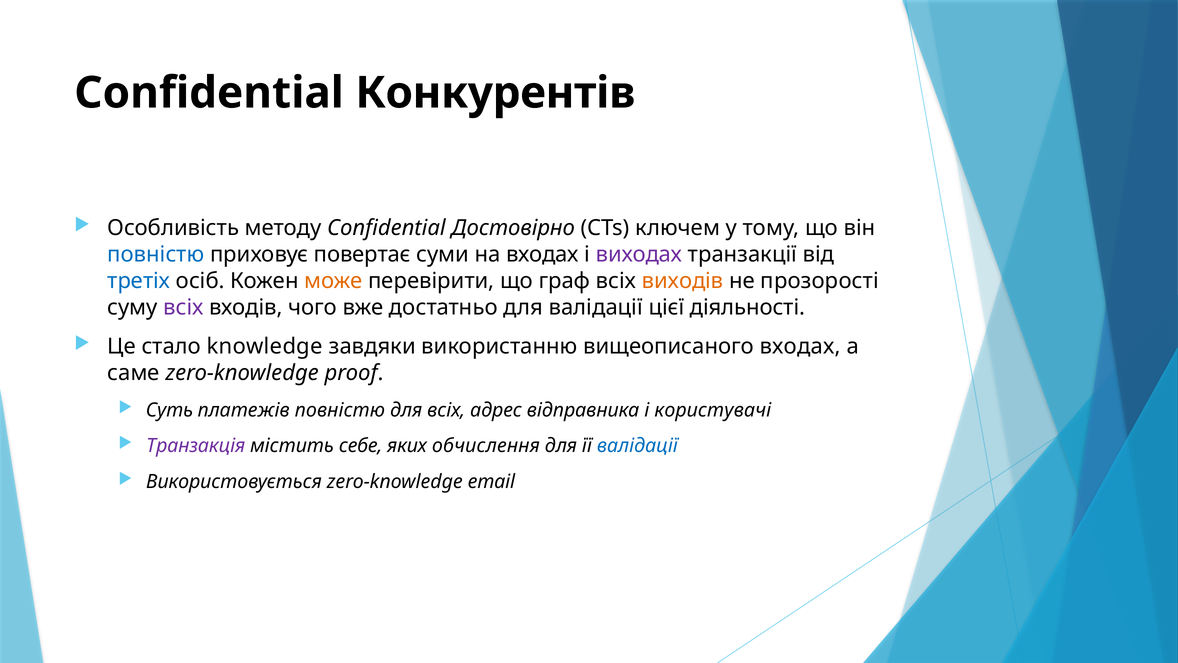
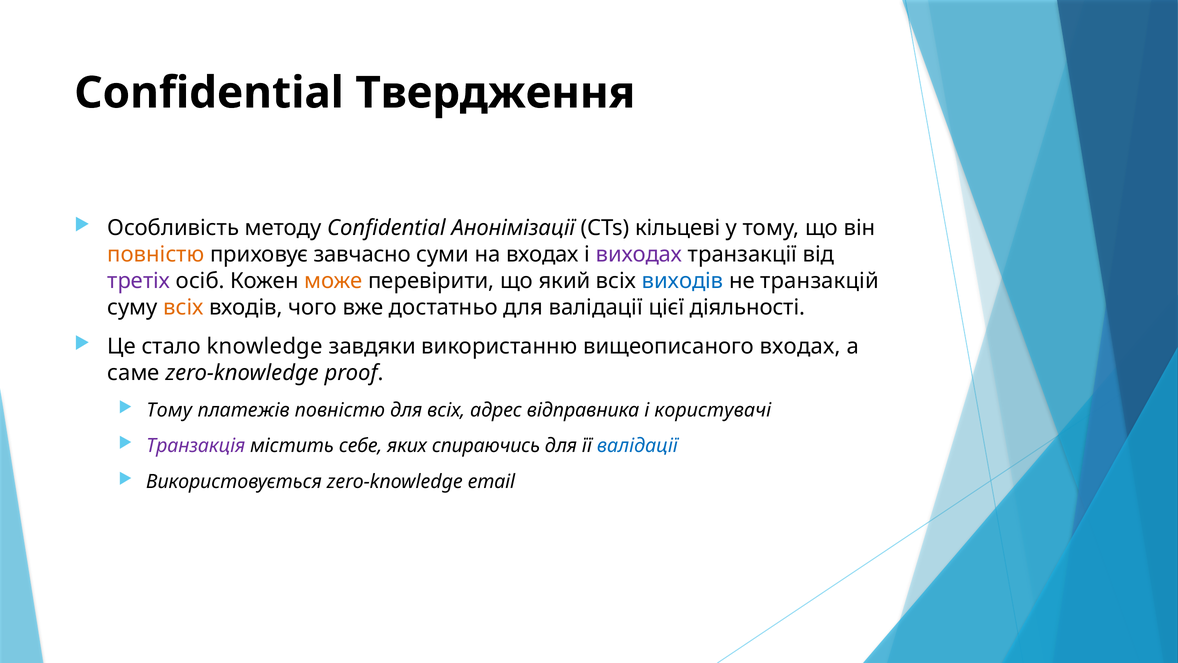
Конкурентів: Конкурентів -> Твердження
Достовірно: Достовірно -> Анонімізації
ключем: ключем -> кільцеві
повністю at (156, 254) colour: blue -> orange
повертає: повертає -> завчасно
третіх colour: blue -> purple
граф: граф -> який
виходів colour: orange -> blue
прозорості: прозорості -> транзакцій
всіх at (184, 307) colour: purple -> orange
Суть at (169, 410): Суть -> Тому
обчислення: обчислення -> спираючись
